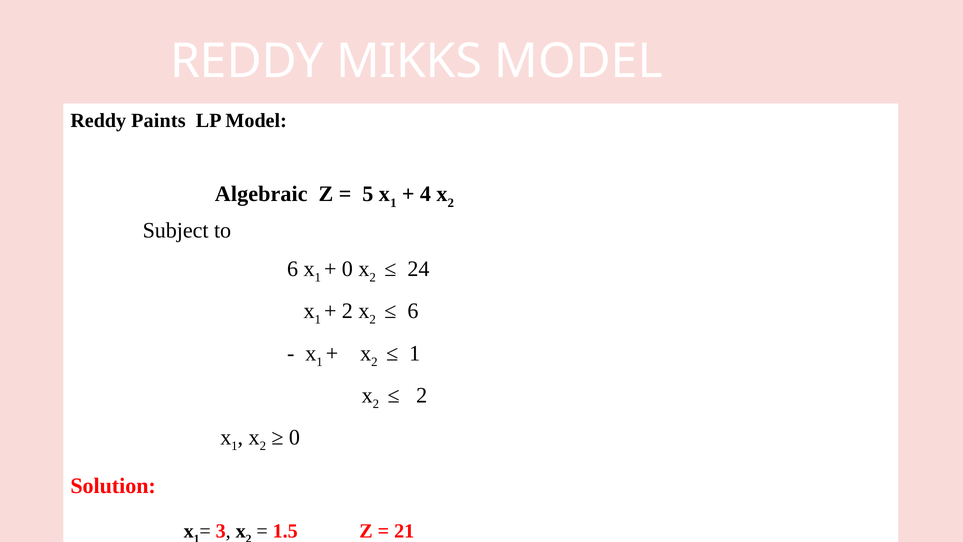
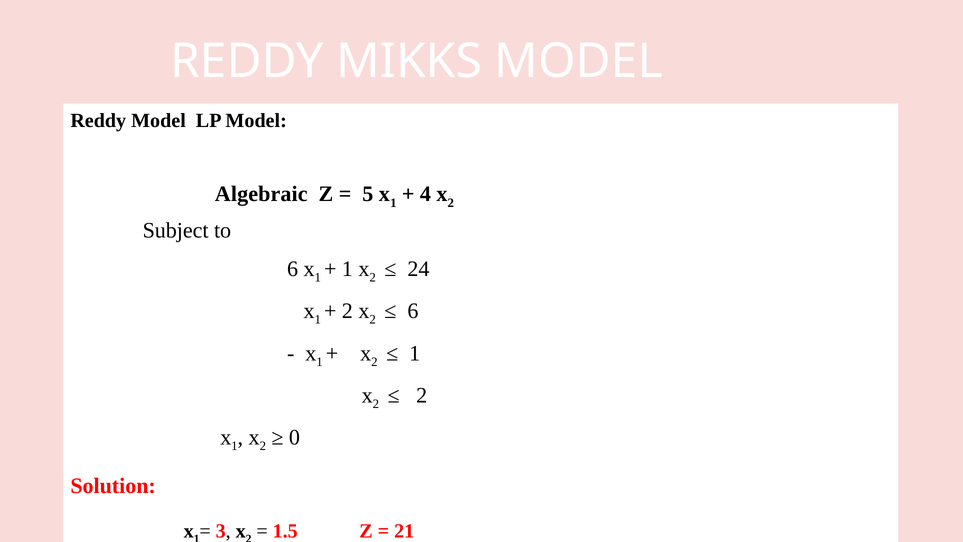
Reddy Paints: Paints -> Model
0 at (347, 269): 0 -> 1
